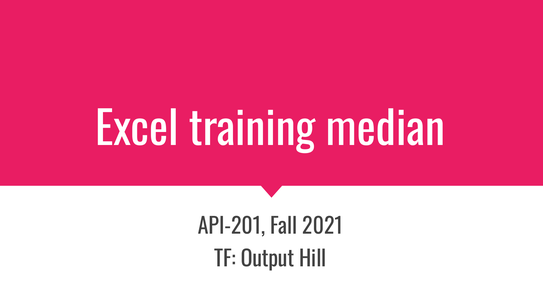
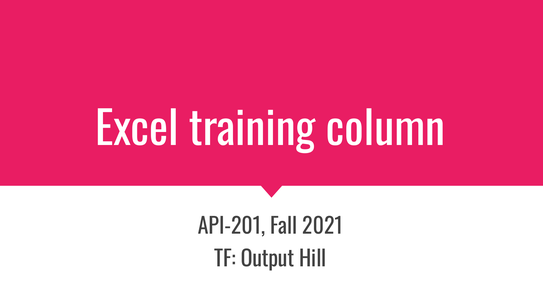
median: median -> column
